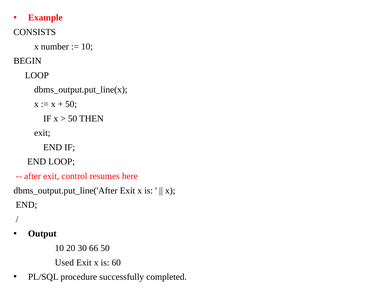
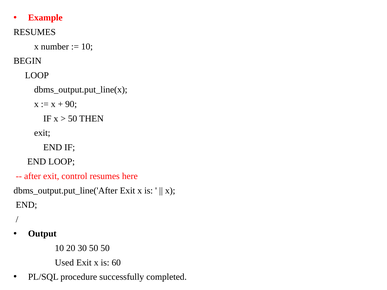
CONSISTS at (35, 32): CONSISTS -> RESUMES
50 at (71, 104): 50 -> 90
30 66: 66 -> 50
